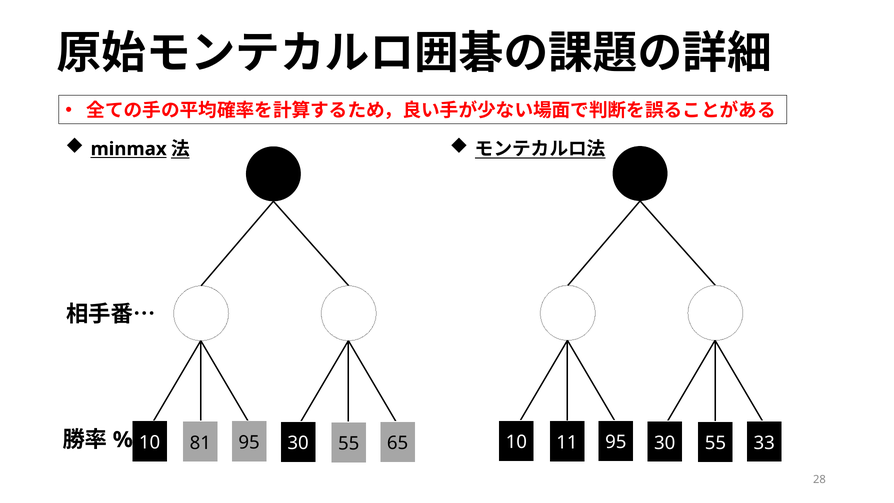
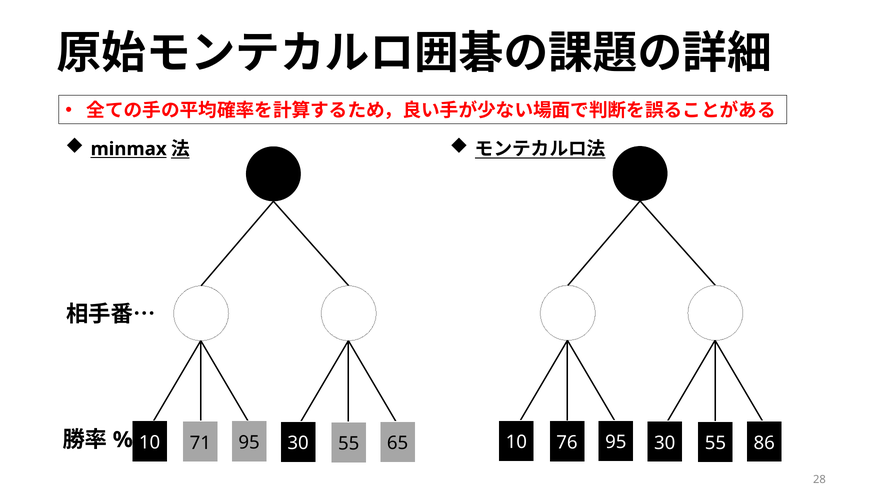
11: 11 -> 76
33: 33 -> 86
81: 81 -> 71
